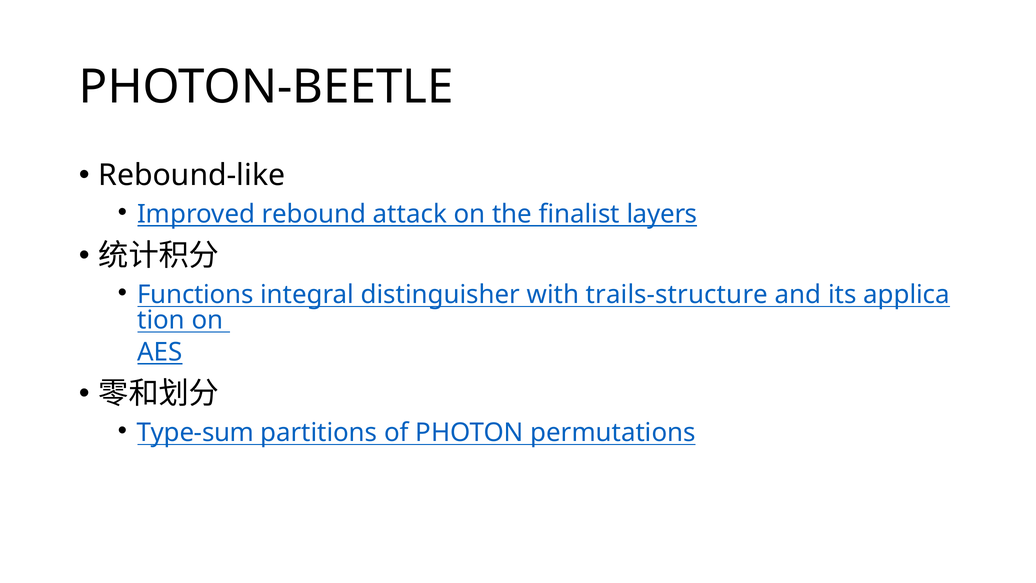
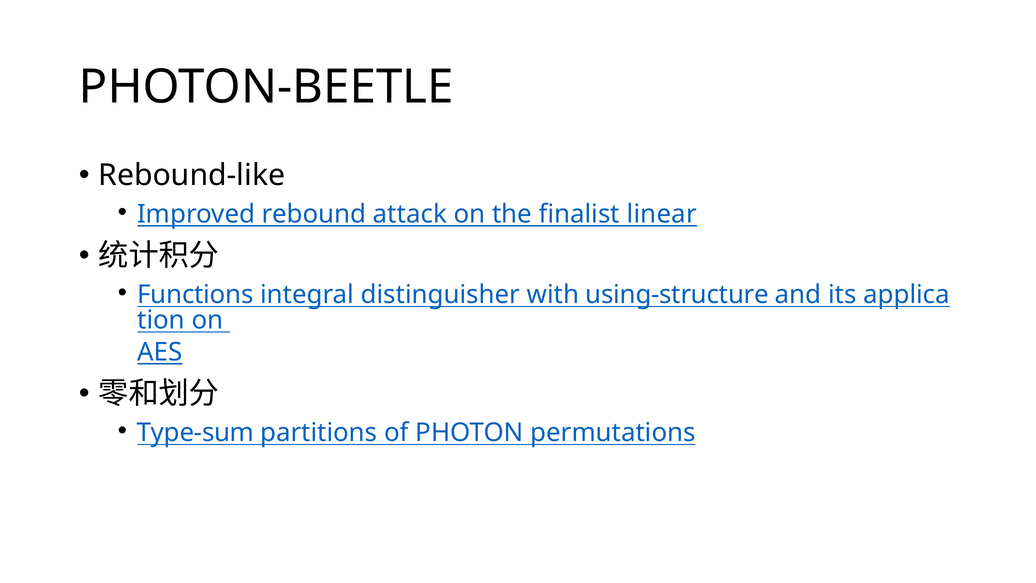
layers: layers -> linear
trails-structure: trails-structure -> using-structure
